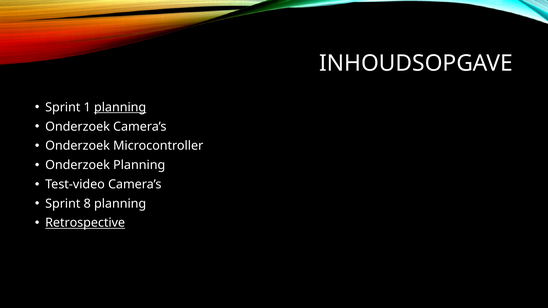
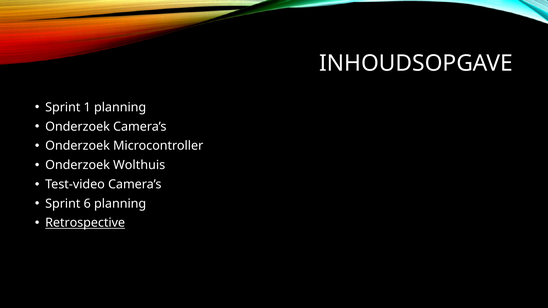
planning at (120, 107) underline: present -> none
Onderzoek Planning: Planning -> Wolthuis
8: 8 -> 6
